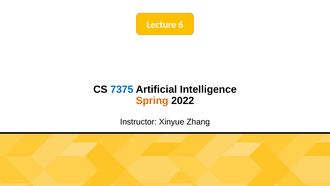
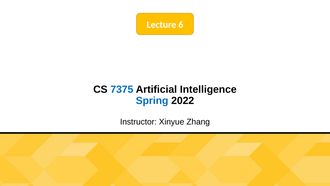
Spring colour: orange -> blue
